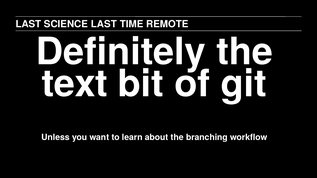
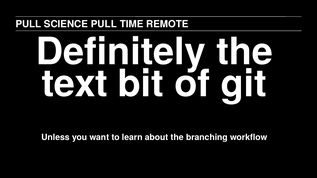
LAST at (28, 24): LAST -> PULL
SCIENCE LAST: LAST -> PULL
